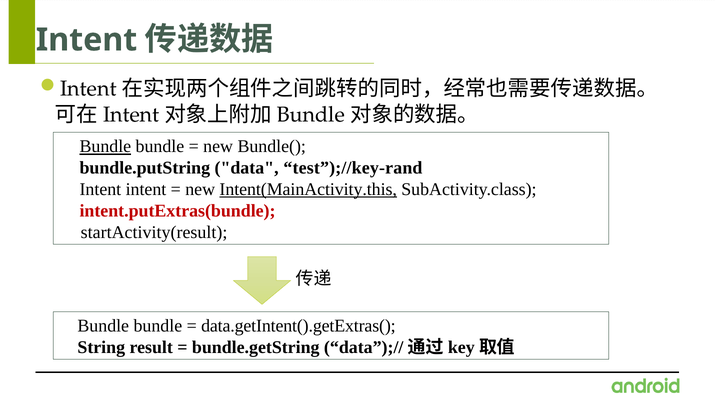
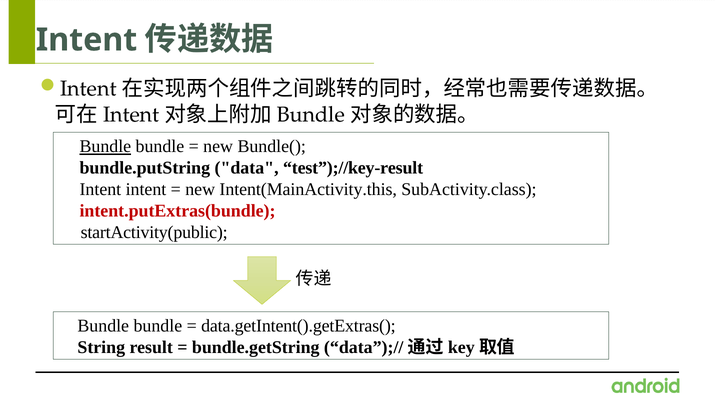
test”);//key-rand: test”);//key-rand -> test”);//key-result
Intent(MainActivity.this underline: present -> none
startActivity(result: startActivity(result -> startActivity(public
